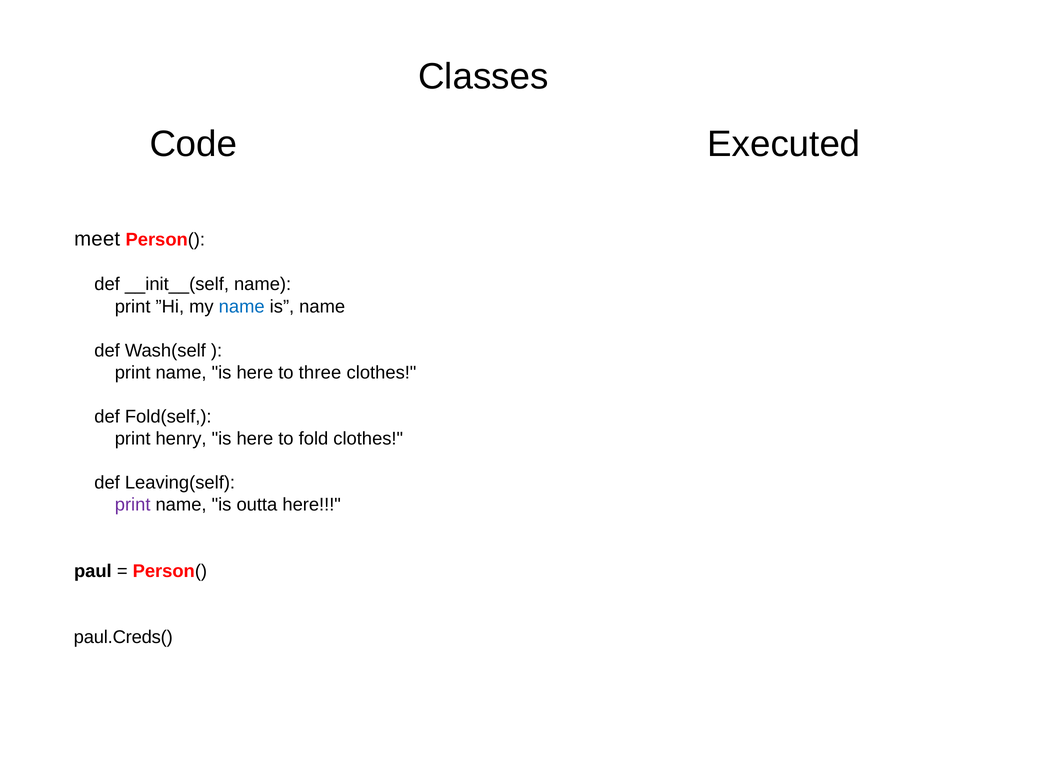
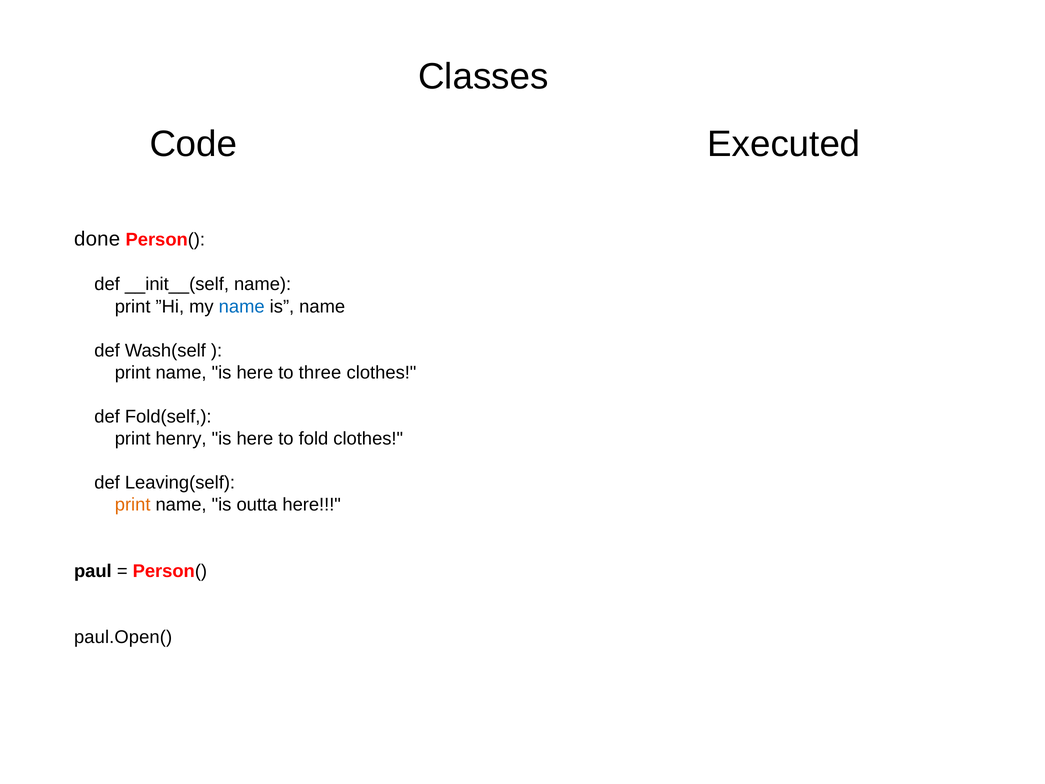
meet: meet -> done
print at (133, 505) colour: purple -> orange
paul.Creds(: paul.Creds( -> paul.Open(
